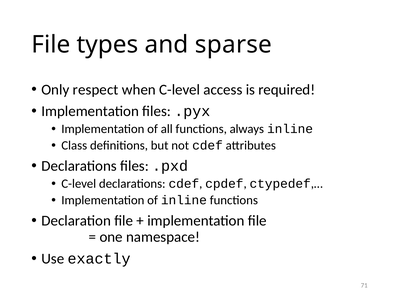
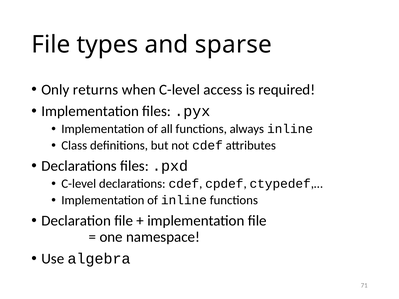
respect: respect -> returns
exactly: exactly -> algebra
